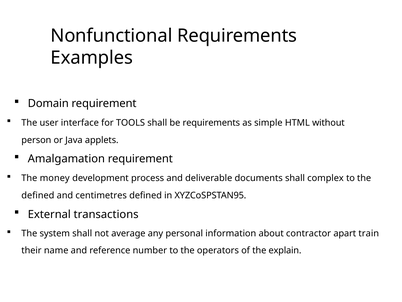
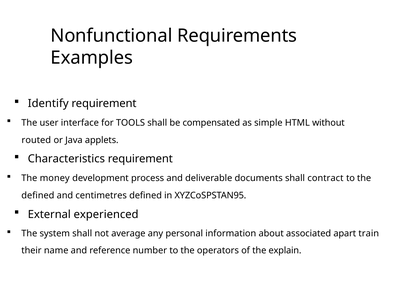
Domain: Domain -> Identify
be requirements: requirements -> compensated
person: person -> routed
Amalgamation: Amalgamation -> Characteristics
complex: complex -> contract
transactions: transactions -> experienced
contractor: contractor -> associated
